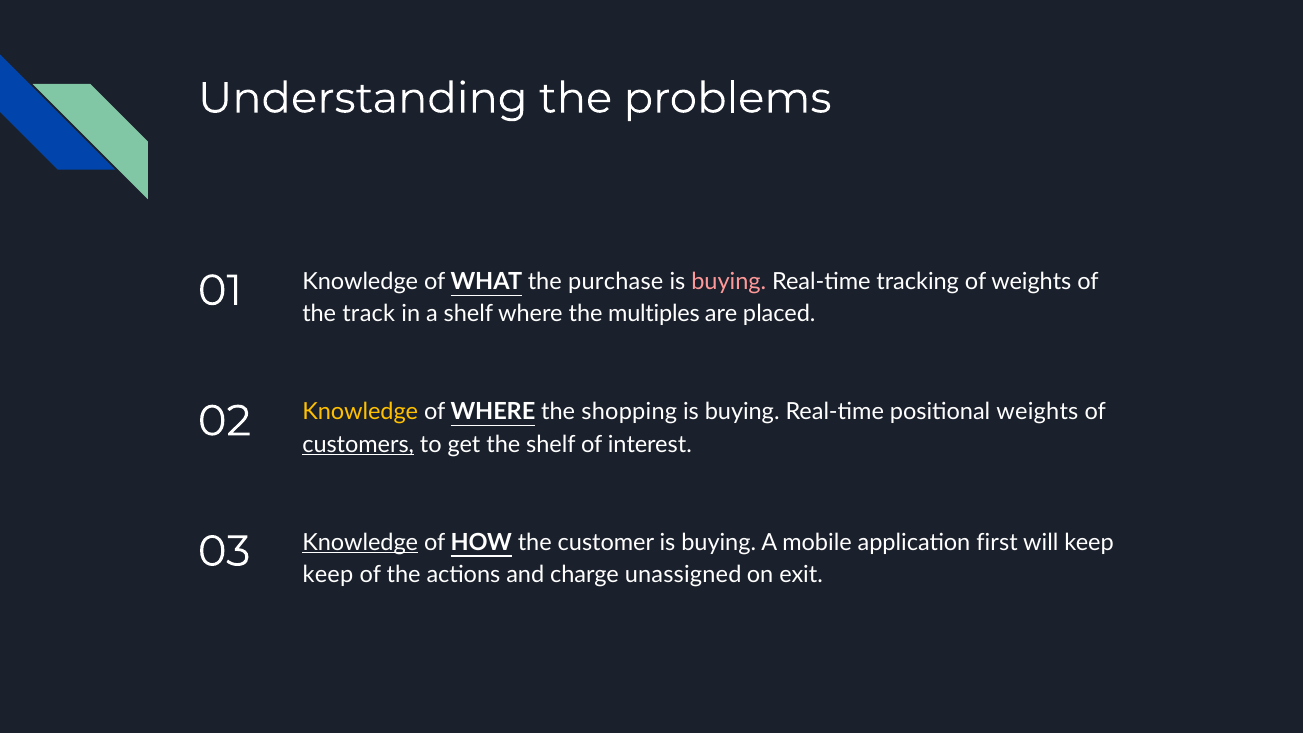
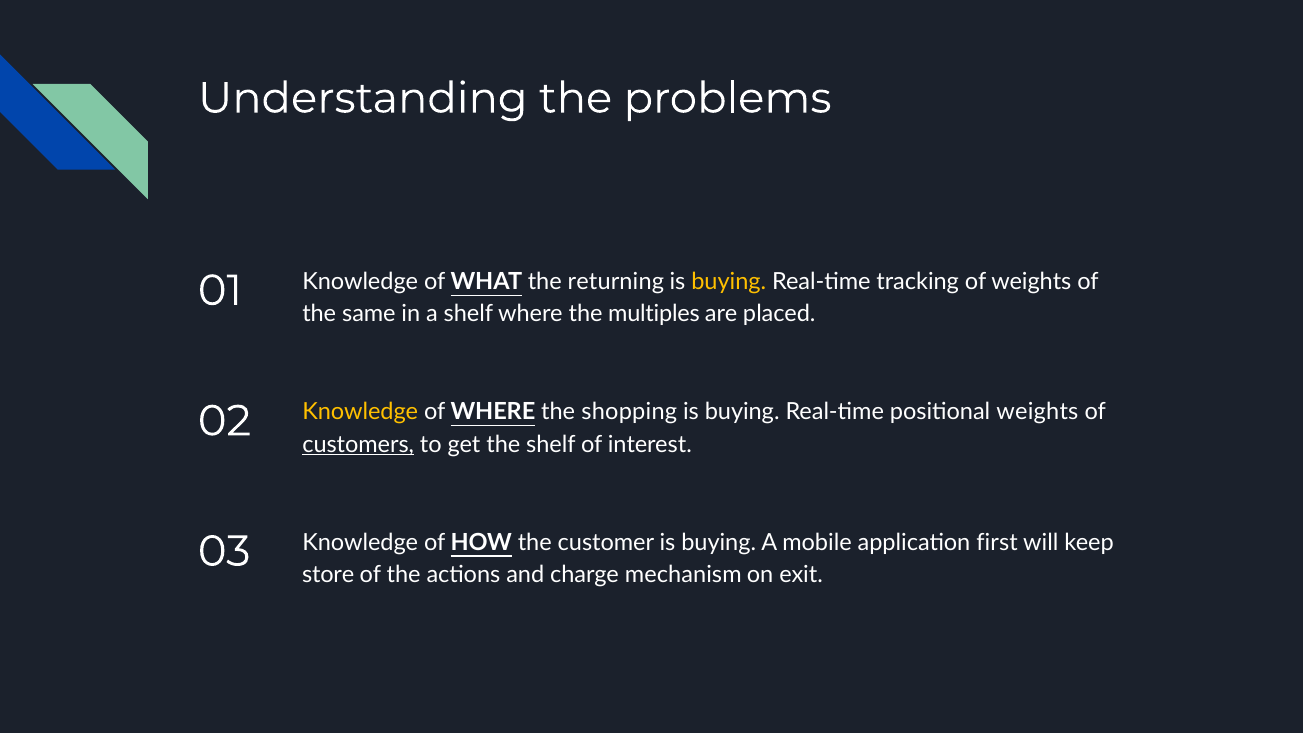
purchase: purchase -> returning
buying at (729, 282) colour: pink -> yellow
track: track -> same
Knowledge at (360, 542) underline: present -> none
keep at (328, 575): keep -> store
unassigned: unassigned -> mechanism
